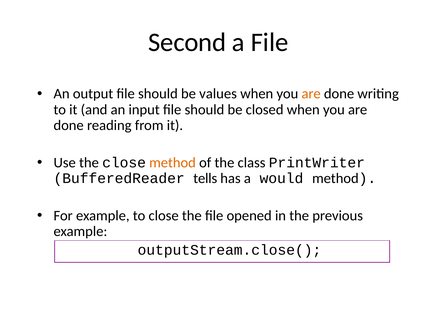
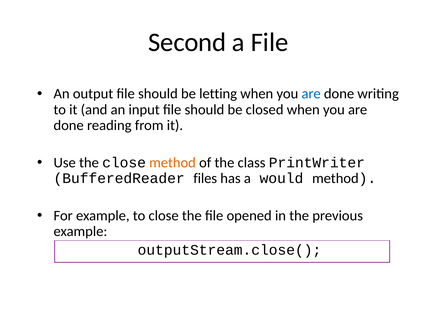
values: values -> letting
are at (311, 94) colour: orange -> blue
tells: tells -> files
